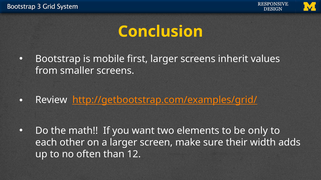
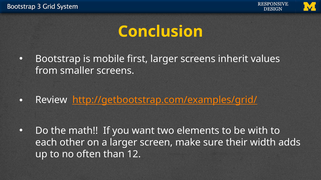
only: only -> with
